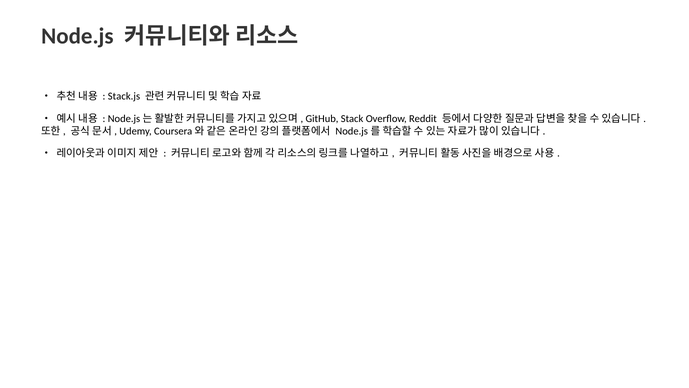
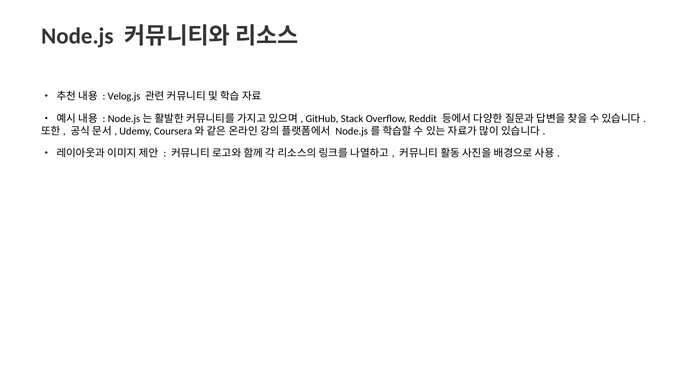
Stack.js: Stack.js -> Velog.js
